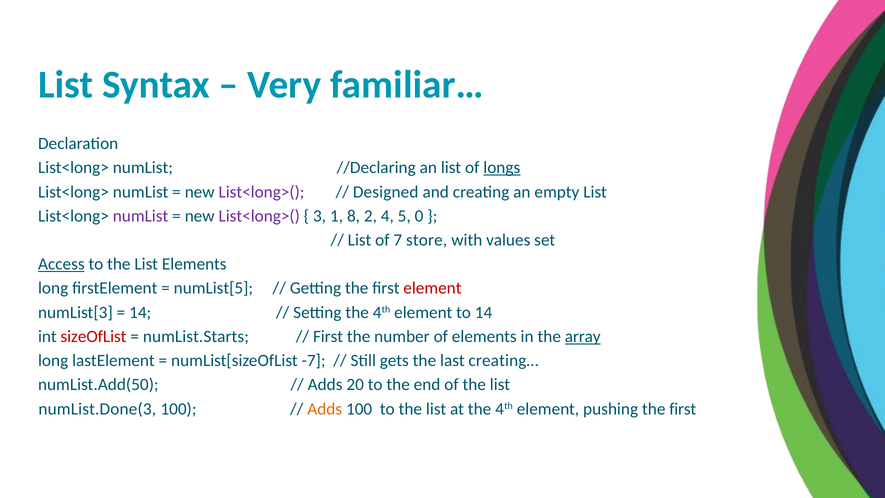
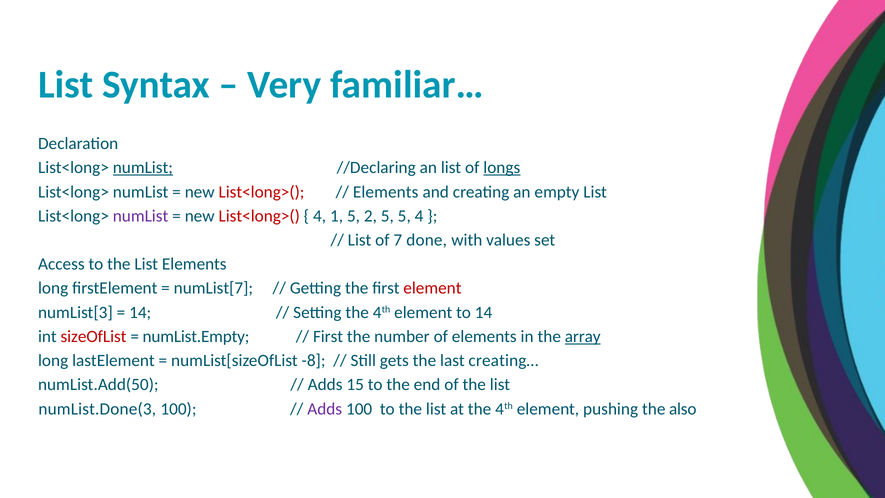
numList at (143, 168) underline: none -> present
List<long>( at (261, 192) colour: purple -> red
Designed at (386, 192): Designed -> Elements
List<long>( at (259, 216) colour: purple -> red
3 at (320, 216): 3 -> 4
1 8: 8 -> 5
2 4: 4 -> 5
5 0: 0 -> 4
store: store -> done
Access underline: present -> none
numList[5: numList[5 -> numList[7
numList.Starts: numList.Starts -> numList.Empty
-7: -7 -> -8
20: 20 -> 15
Adds at (325, 409) colour: orange -> purple
pushing the first: first -> also
